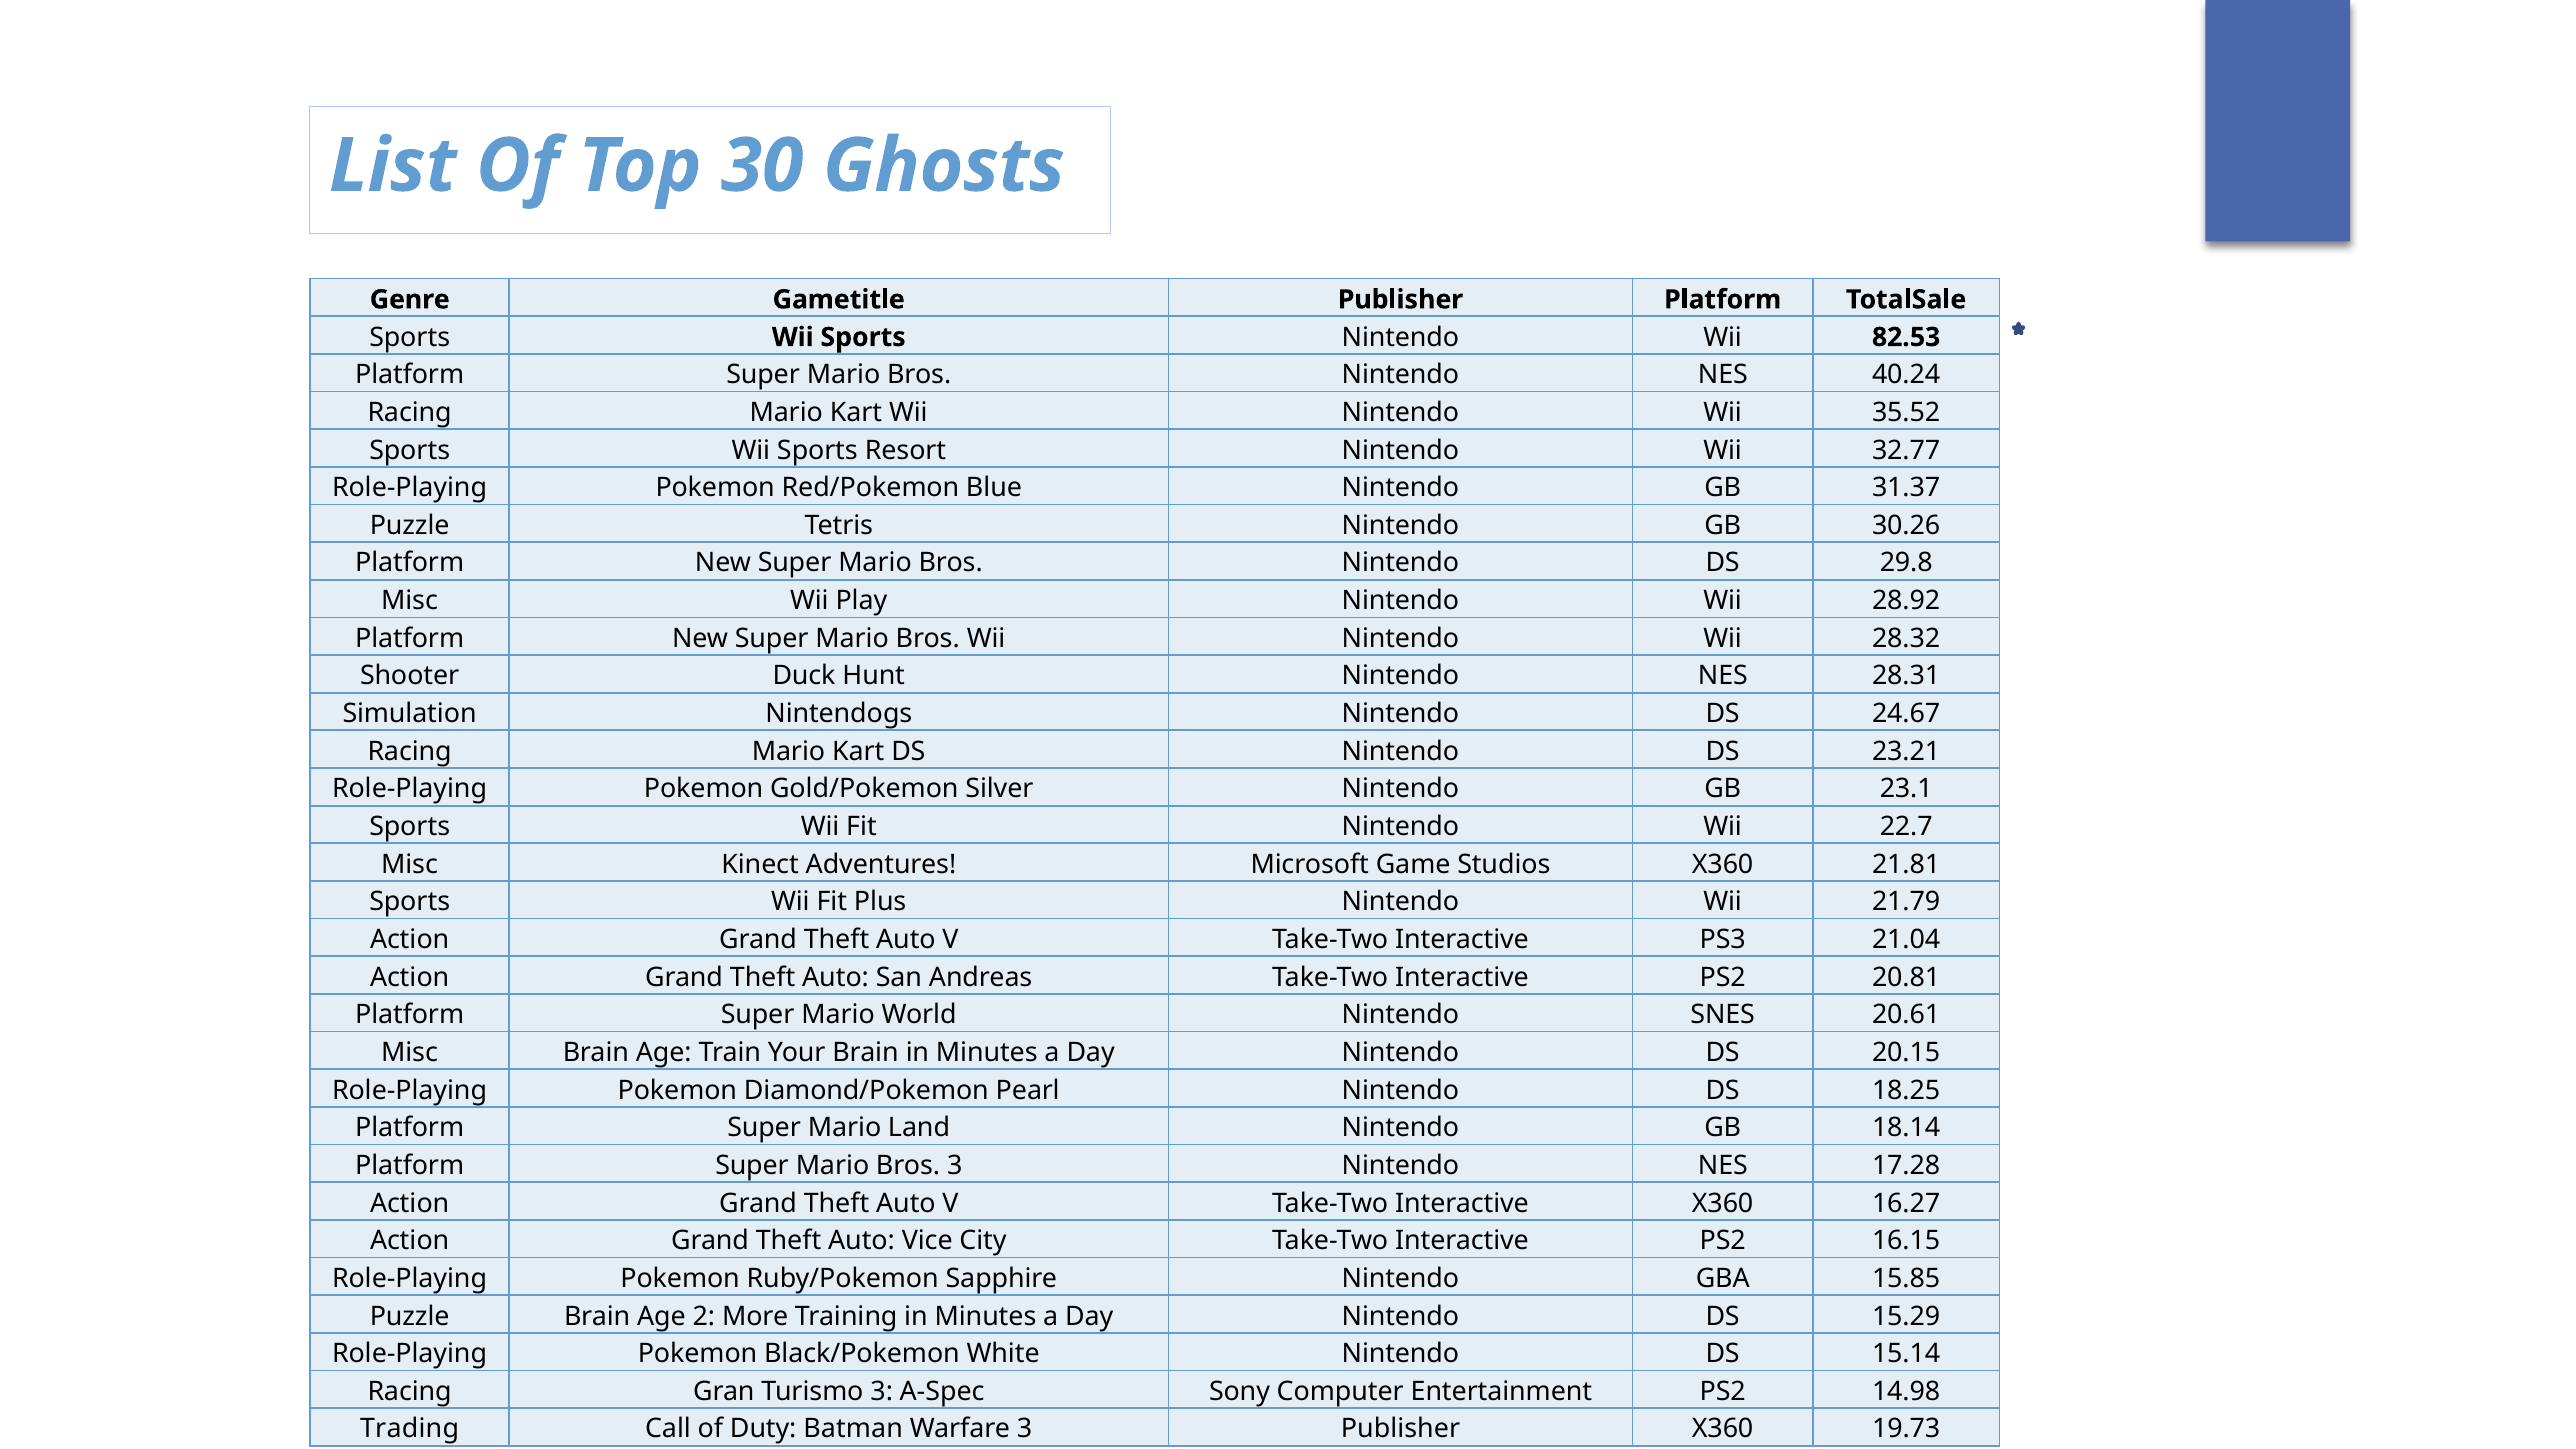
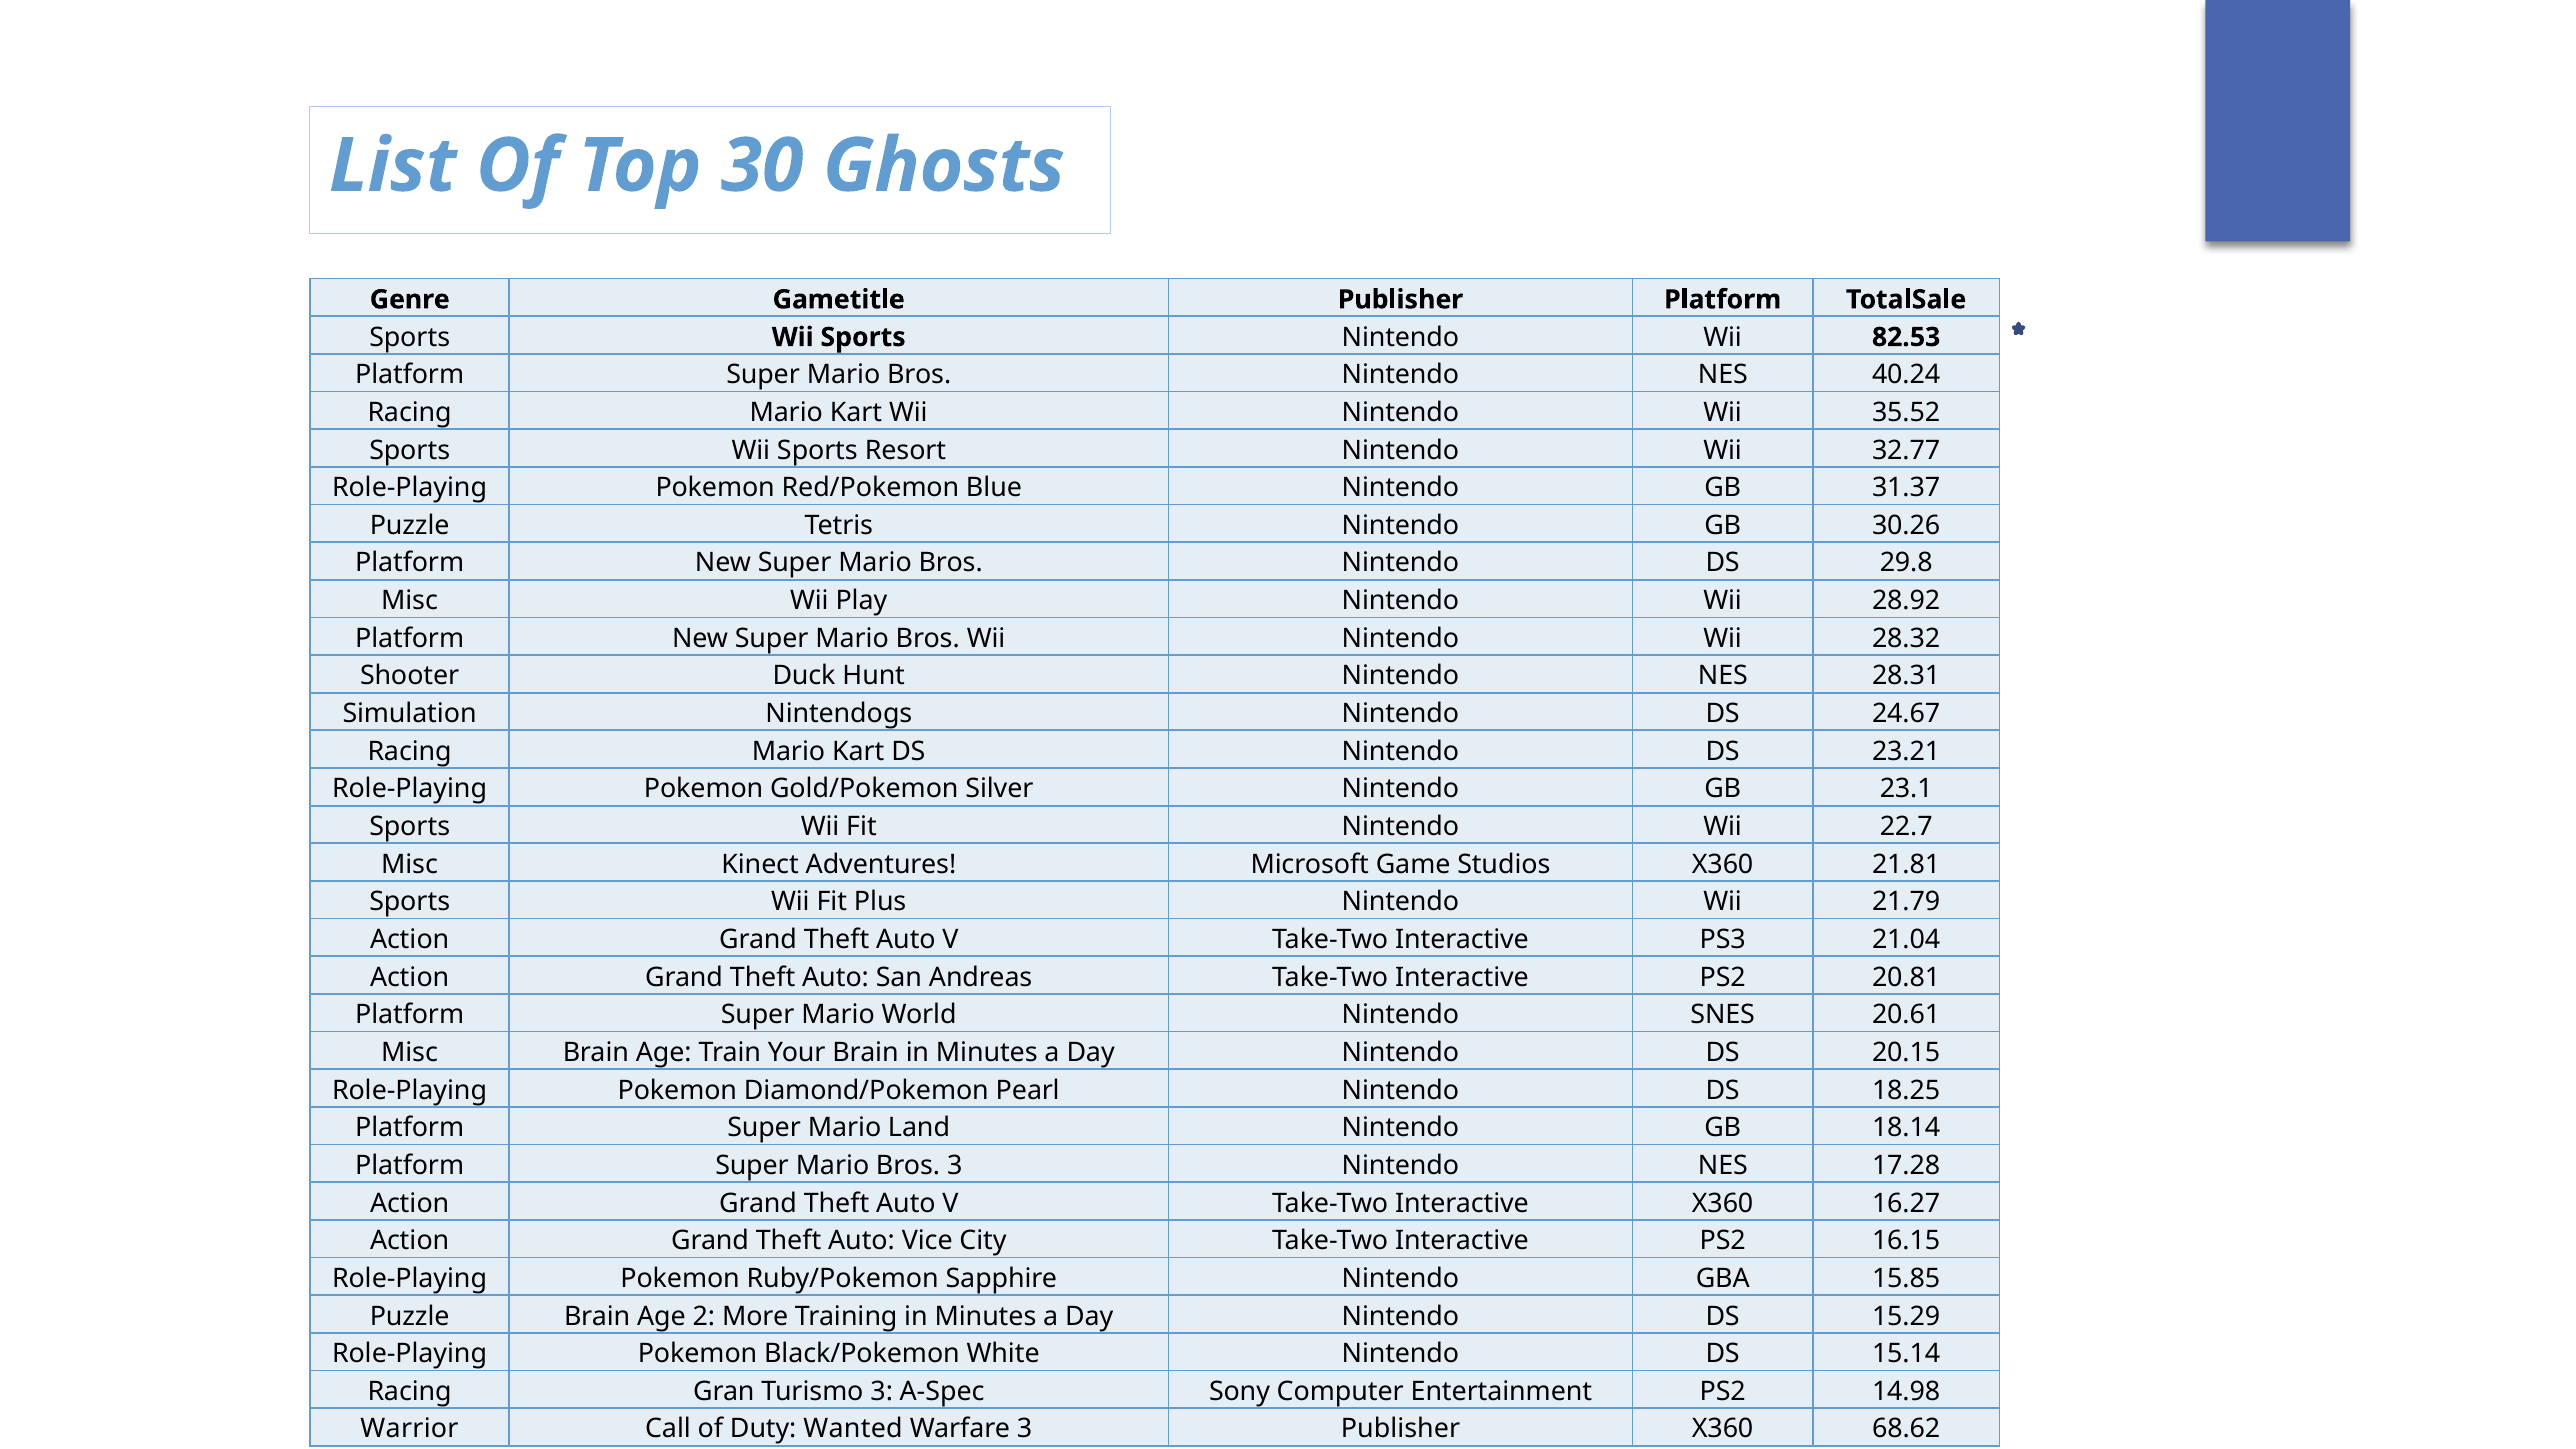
Trading: Trading -> Warrior
Batman: Batman -> Wanted
19.73: 19.73 -> 68.62
